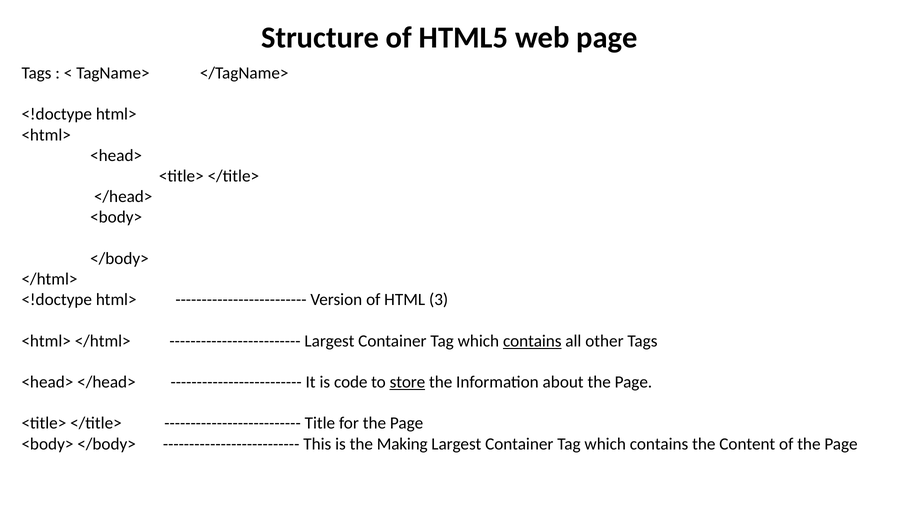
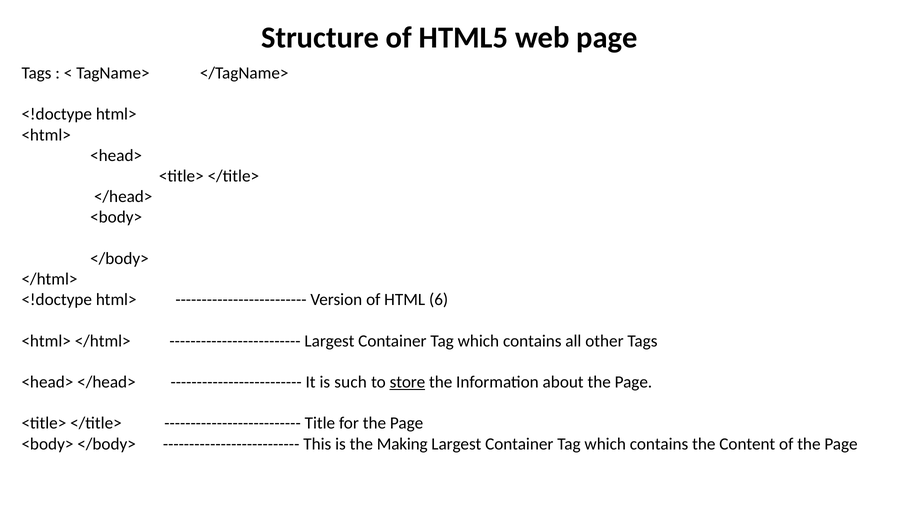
3: 3 -> 6
contains at (532, 341) underline: present -> none
code: code -> such
